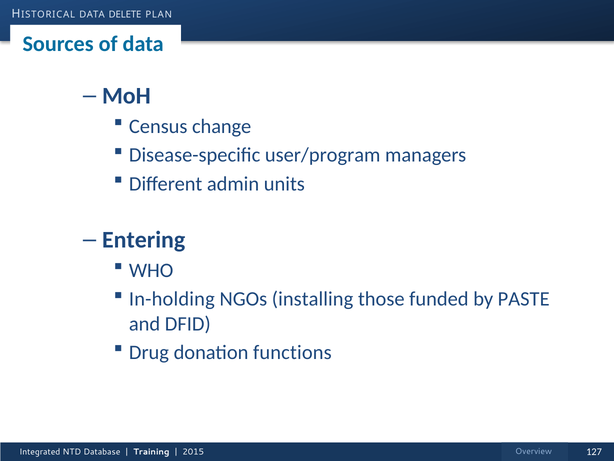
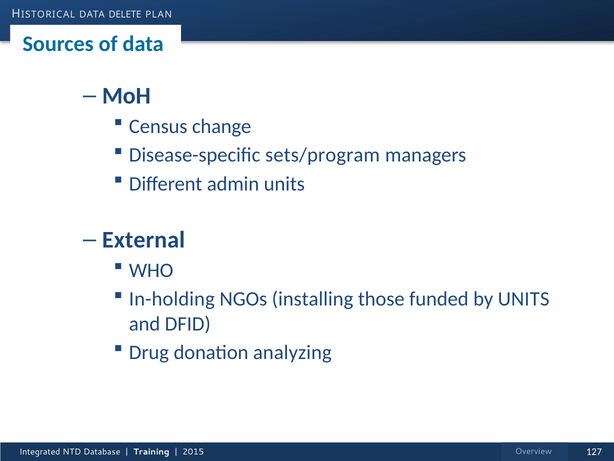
user/program: user/program -> sets/program
Entering: Entering -> External
by PASTE: PASTE -> UNITS
functions: functions -> analyzing
